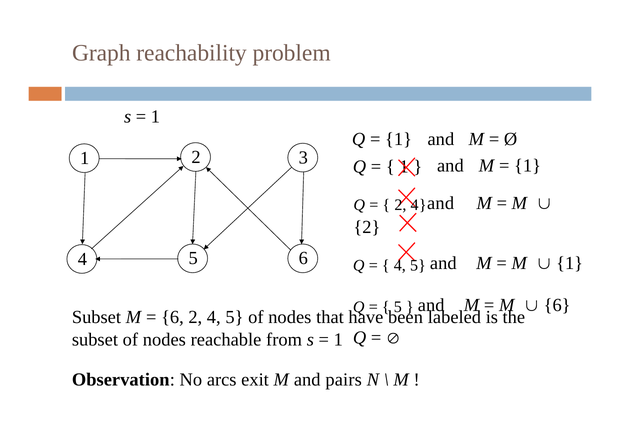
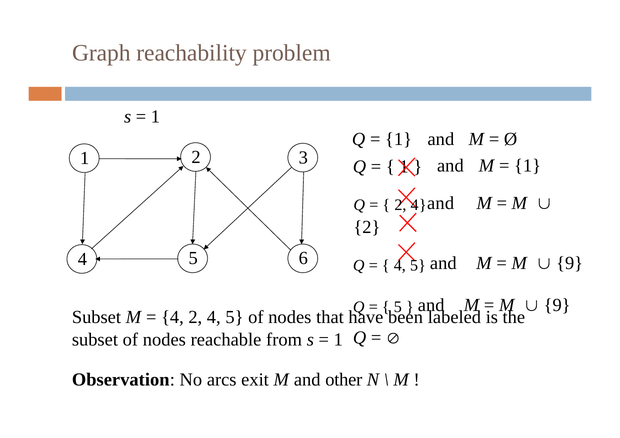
1 at (570, 263): 1 -> 9
6 at (557, 305): 6 -> 9
6 at (172, 317): 6 -> 4
pairs: pairs -> other
